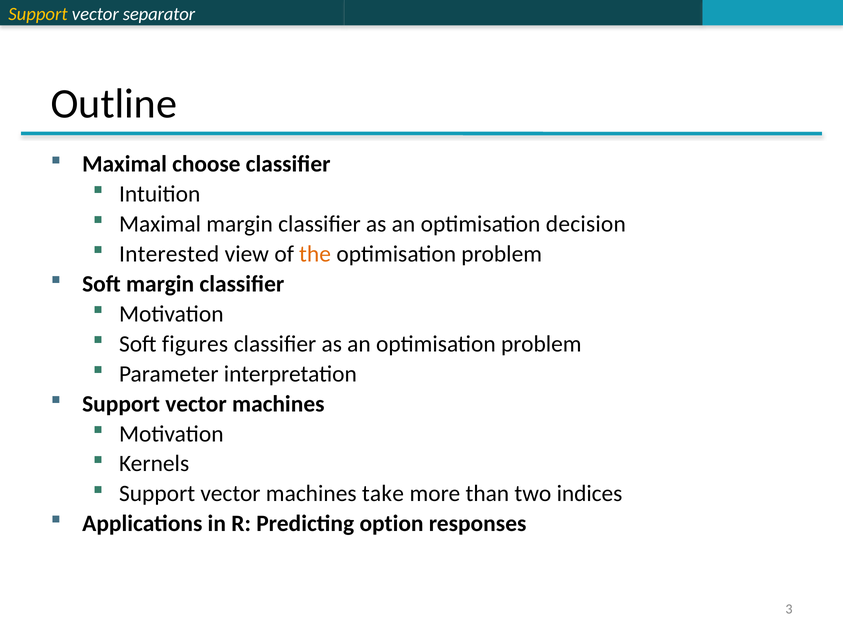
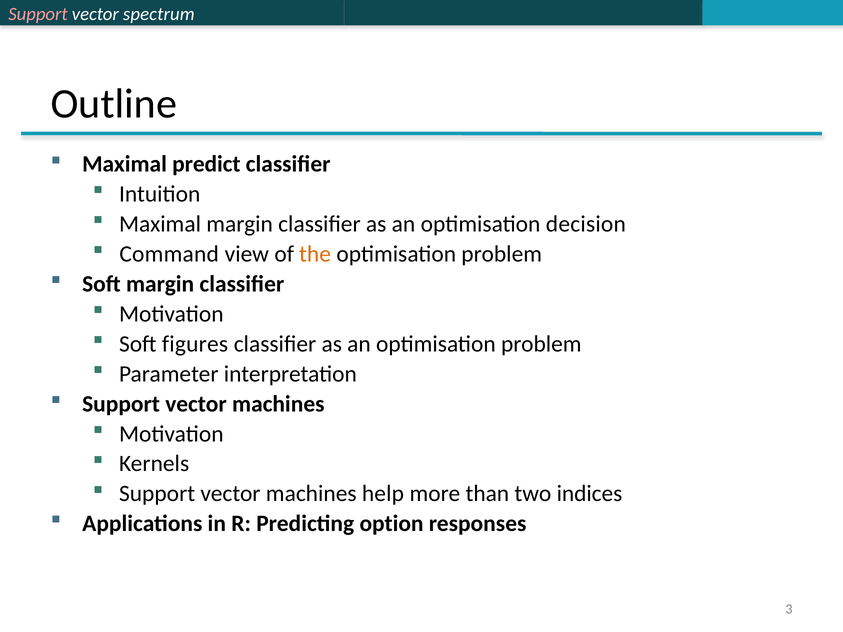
Support at (38, 14) colour: yellow -> pink
separator: separator -> spectrum
choose: choose -> predict
Interested: Interested -> Command
take: take -> help
